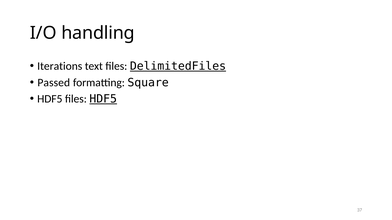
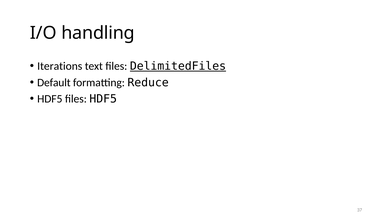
Passed: Passed -> Default
Square: Square -> Reduce
HDF5 at (103, 99) underline: present -> none
